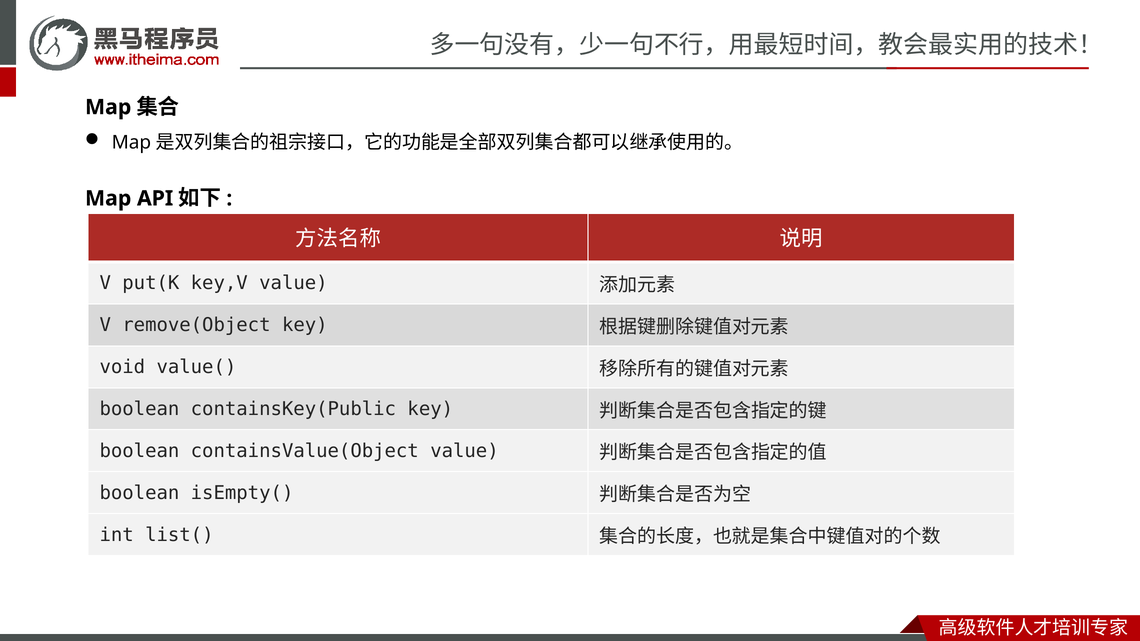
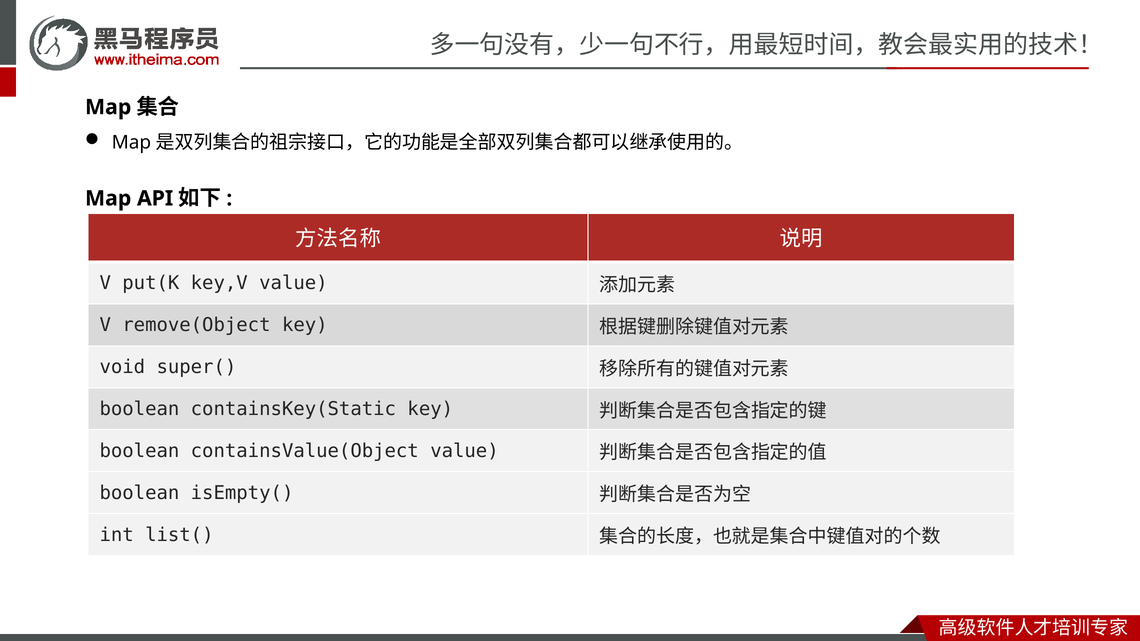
value(: value( -> super(
containsKey(Public: containsKey(Public -> containsKey(Static
